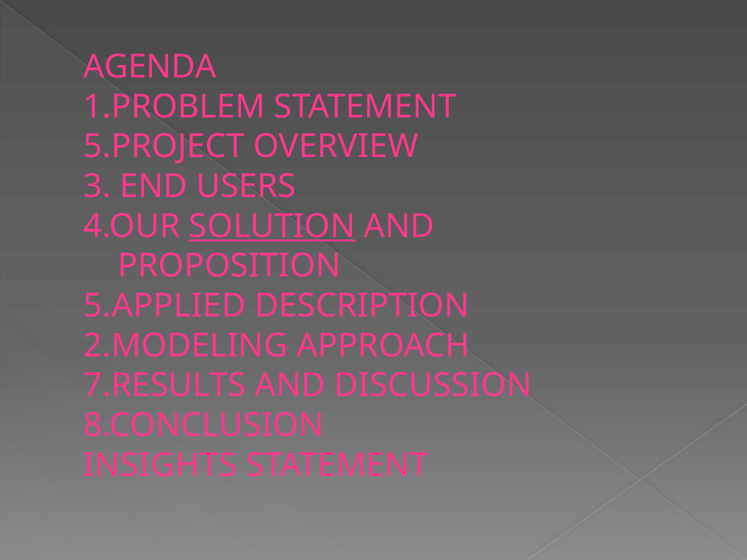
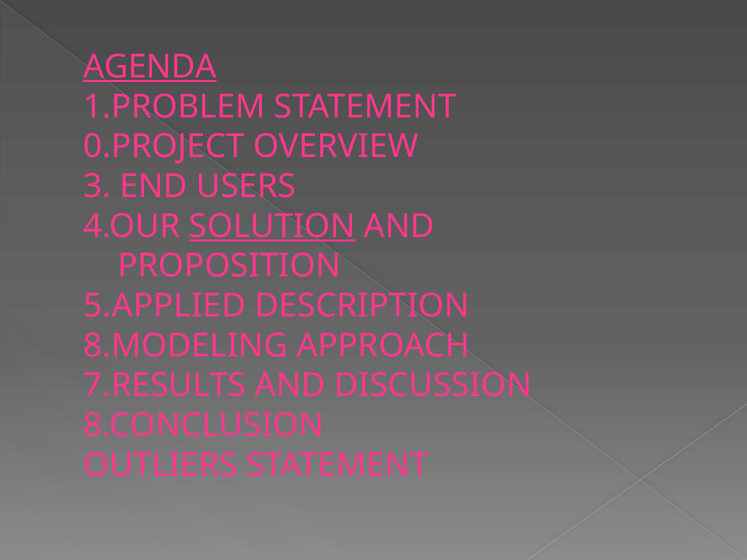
AGENDA underline: none -> present
5.PROJECT: 5.PROJECT -> 0.PROJECT
2.MODELING: 2.MODELING -> 8.MODELING
INSIGHTS: INSIGHTS -> OUTLIERS
